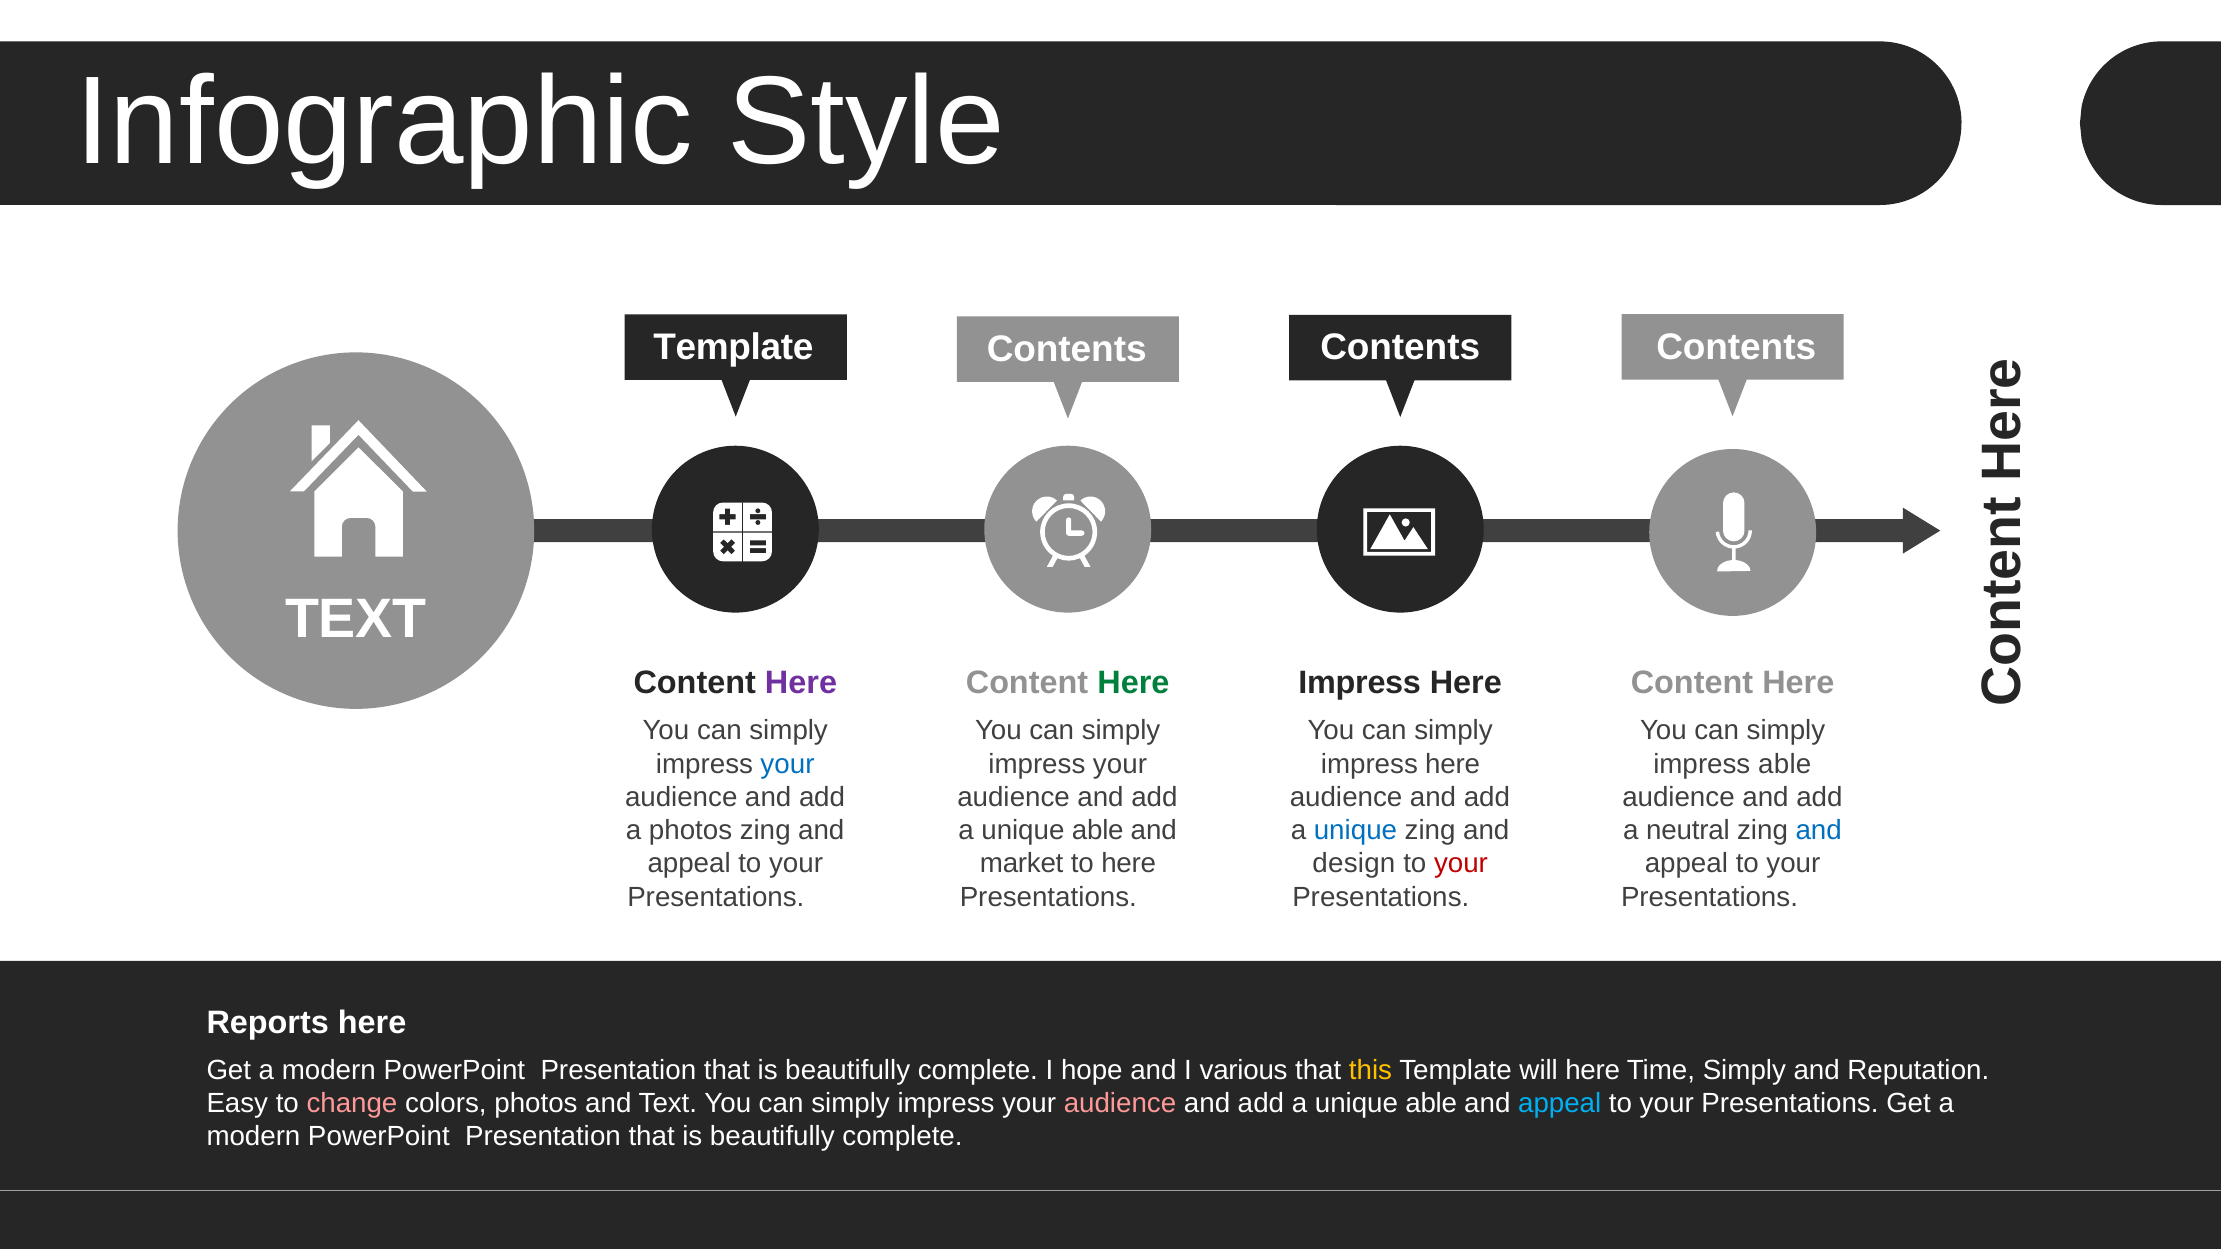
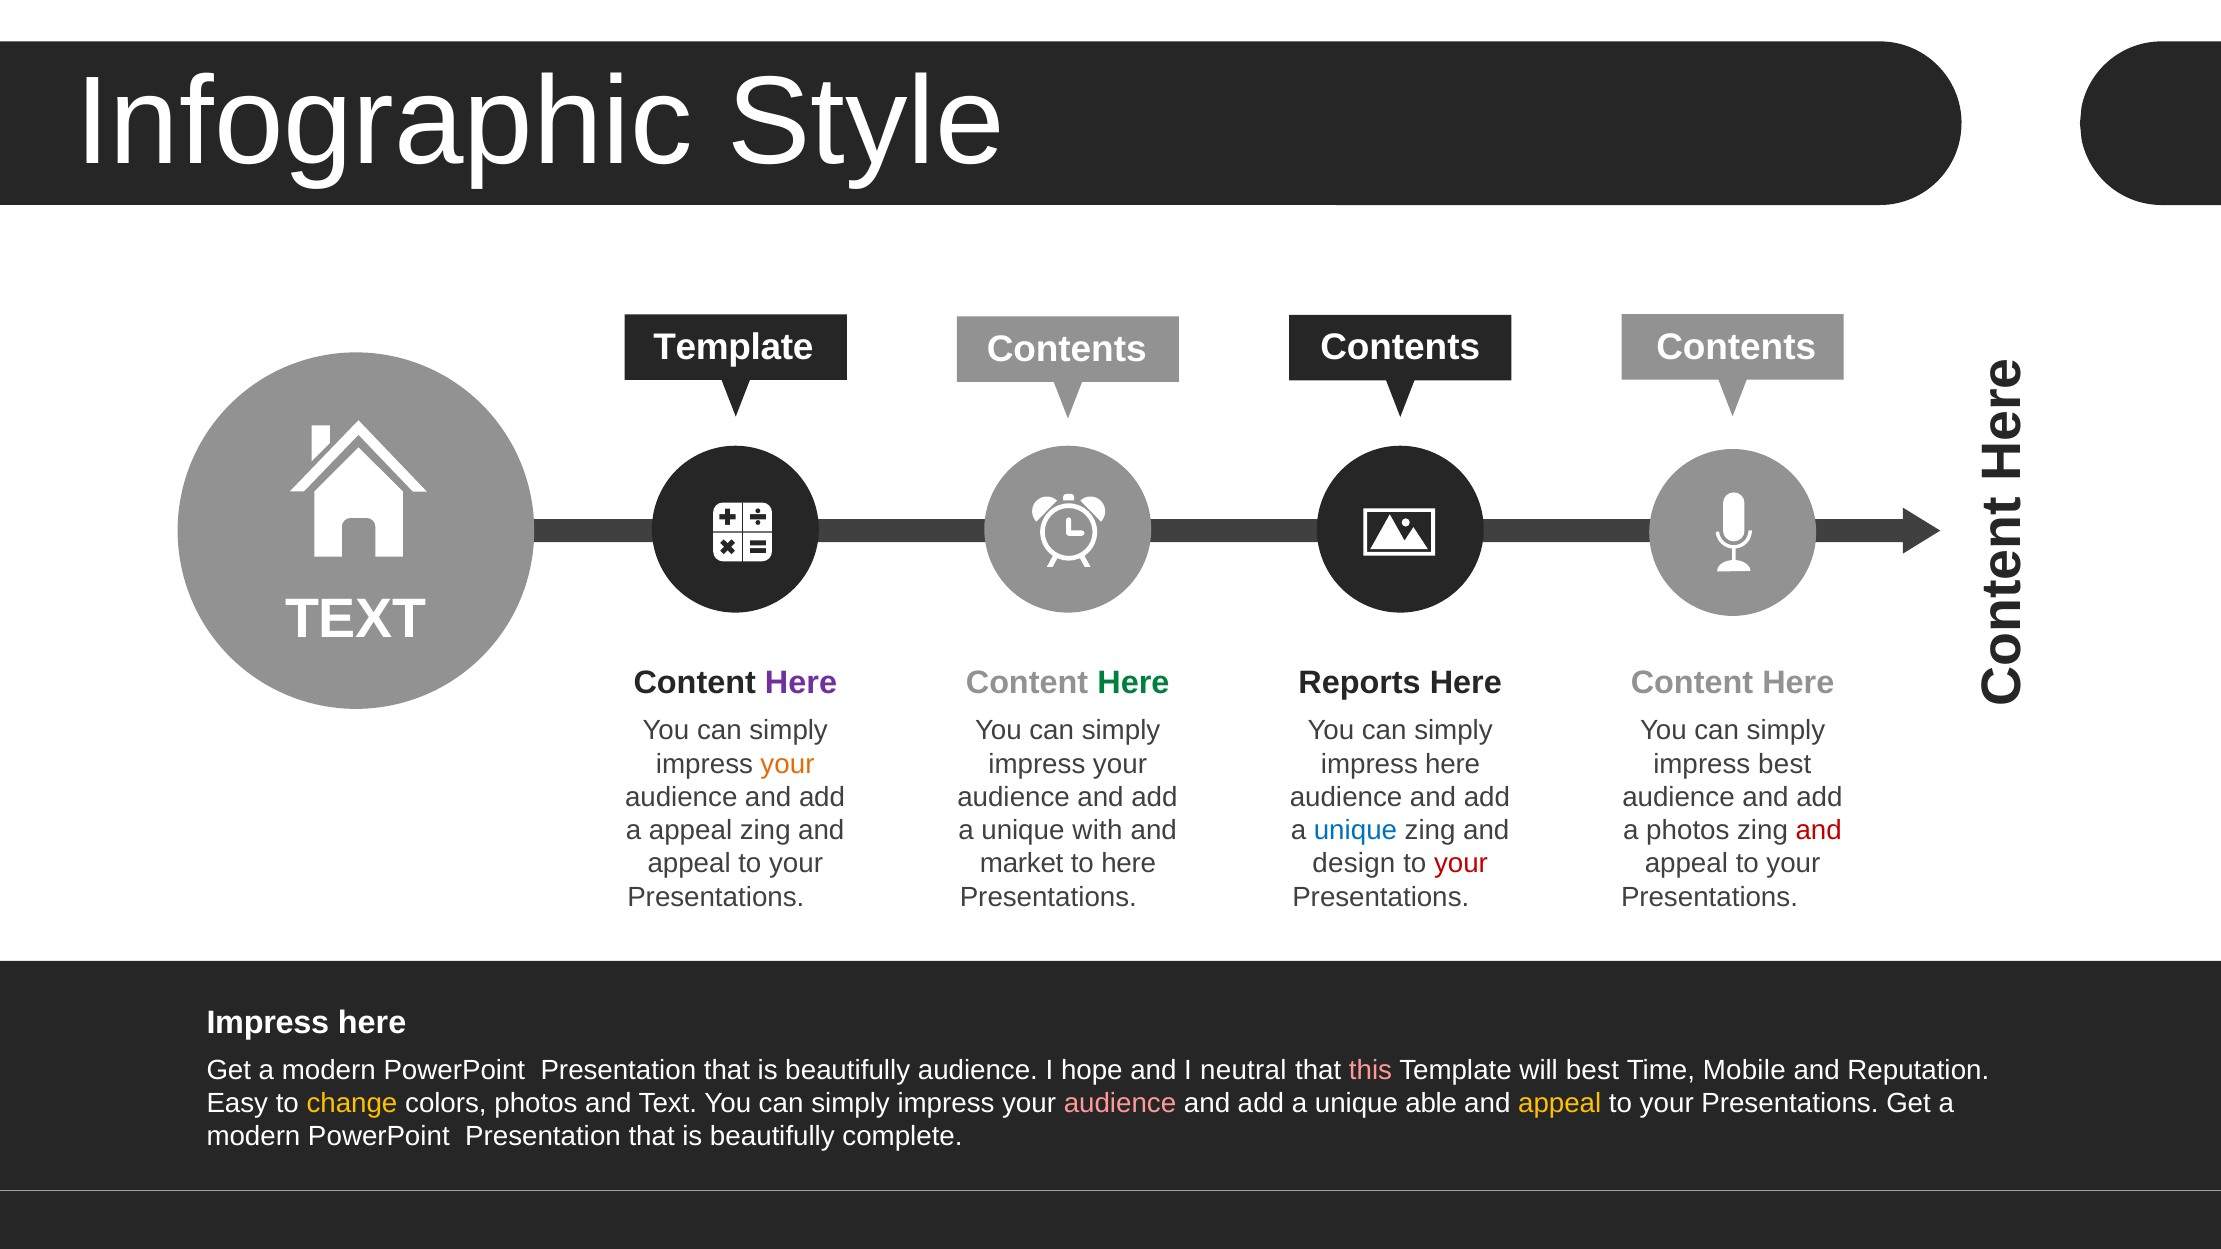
Impress at (1360, 683): Impress -> Reports
your at (788, 764) colour: blue -> orange
impress able: able -> best
a photos: photos -> appeal
able at (1098, 831): able -> with
a neutral: neutral -> photos
and at (1819, 831) colour: blue -> red
Reports at (268, 1023): Reports -> Impress
complete at (978, 1070): complete -> audience
various: various -> neutral
this colour: yellow -> pink
will here: here -> best
Time Simply: Simply -> Mobile
change colour: pink -> yellow
appeal at (1560, 1104) colour: light blue -> yellow
